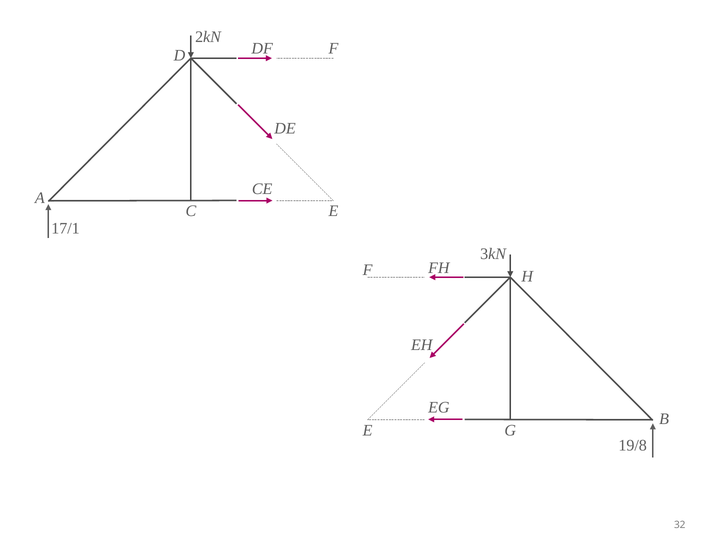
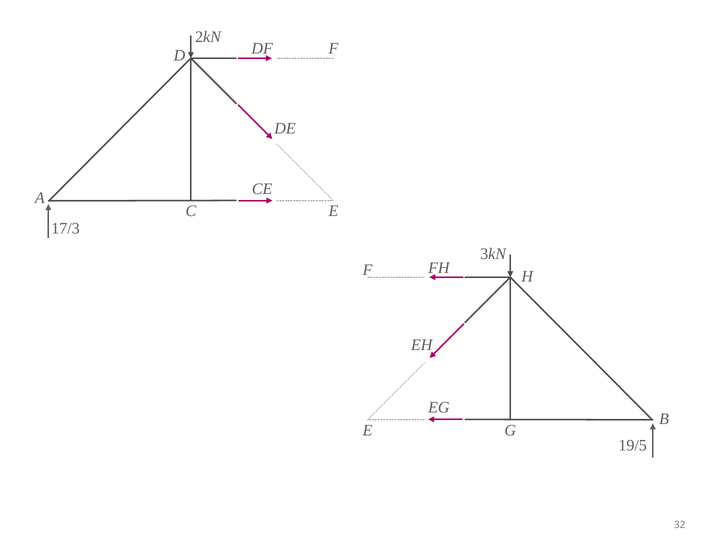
17/1: 17/1 -> 17/3
19/8: 19/8 -> 19/5
